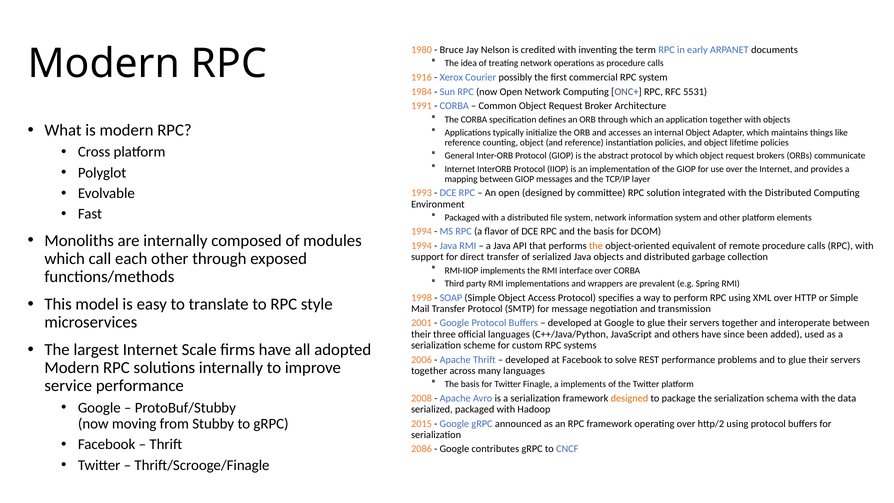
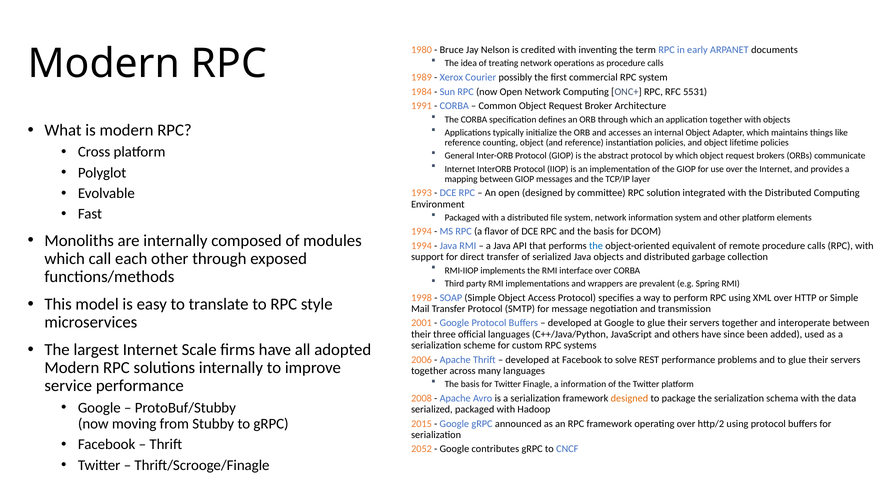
1916: 1916 -> 1989
the at (596, 246) colour: orange -> blue
a implements: implements -> information
2086: 2086 -> 2052
